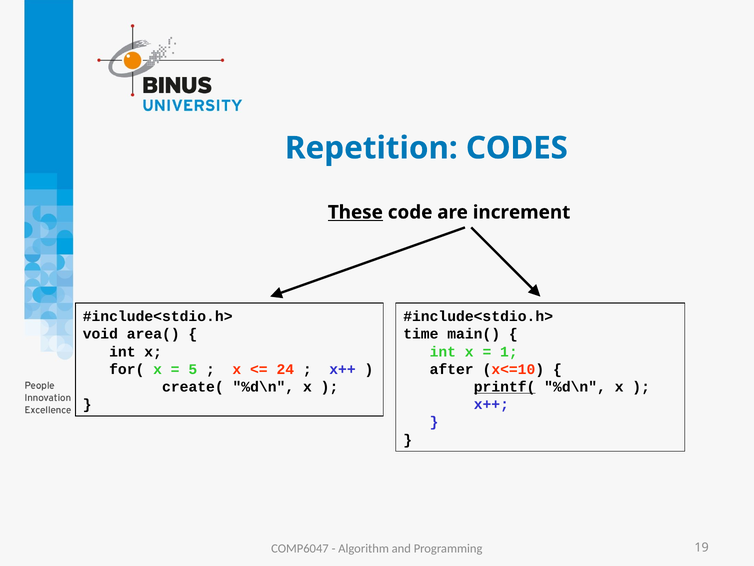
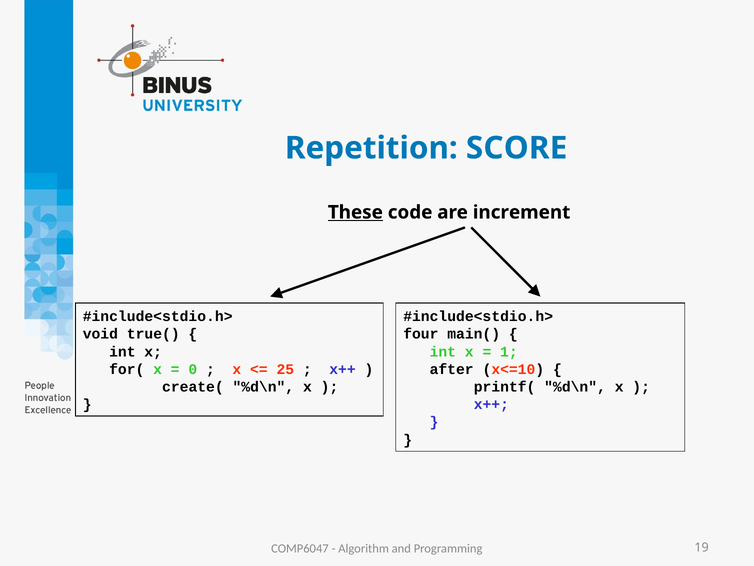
CODES: CODES -> SCORE
area(: area( -> true(
time: time -> four
5: 5 -> 0
24: 24 -> 25
printf( underline: present -> none
